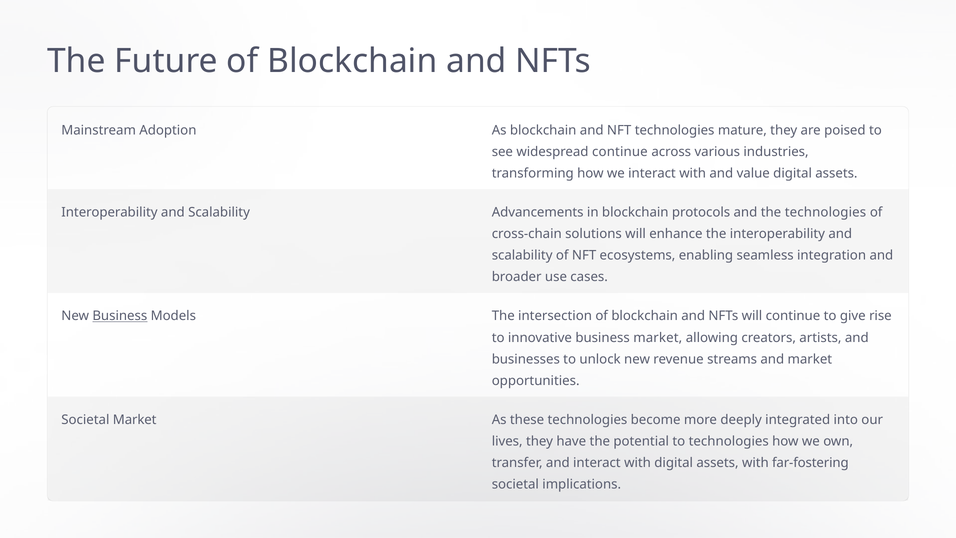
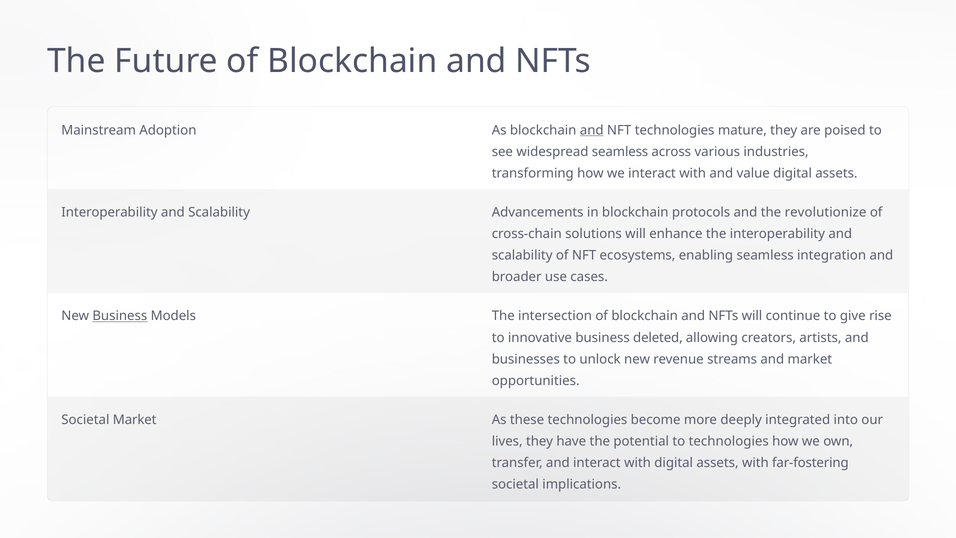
and at (592, 130) underline: none -> present
widespread continue: continue -> seamless
the technologies: technologies -> revolutionize
business market: market -> deleted
